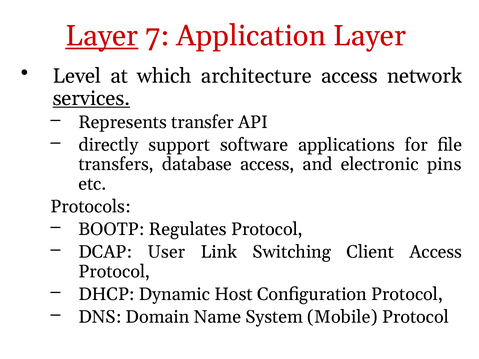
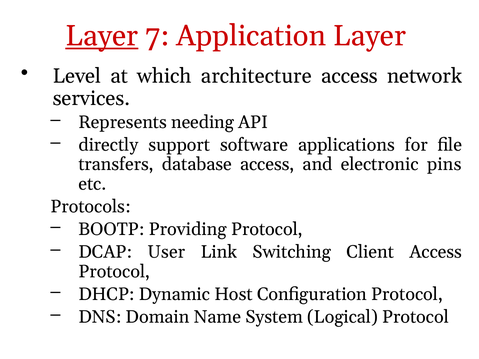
services underline: present -> none
transfer: transfer -> needing
Regulates: Regulates -> Providing
Mobile: Mobile -> Logical
